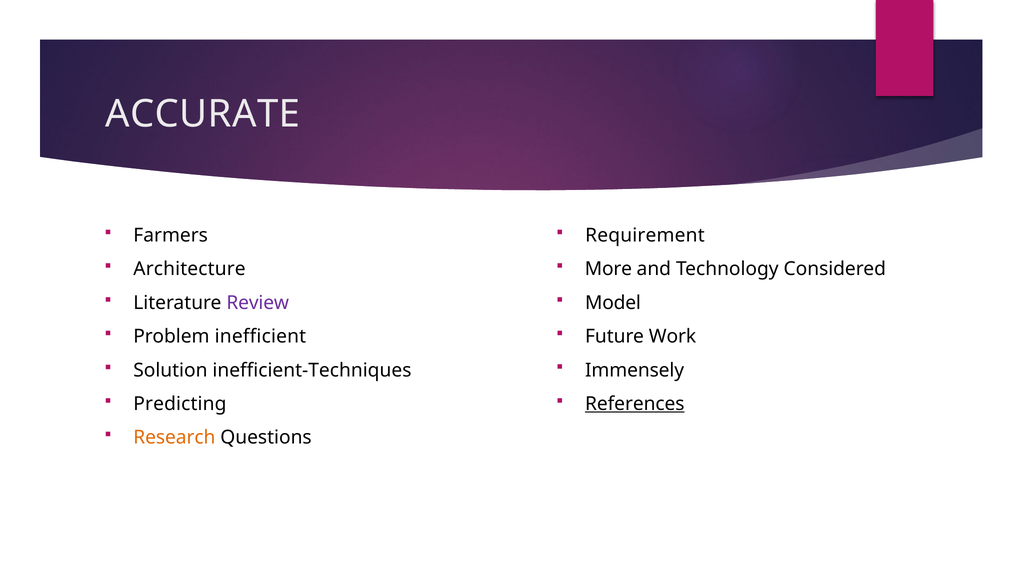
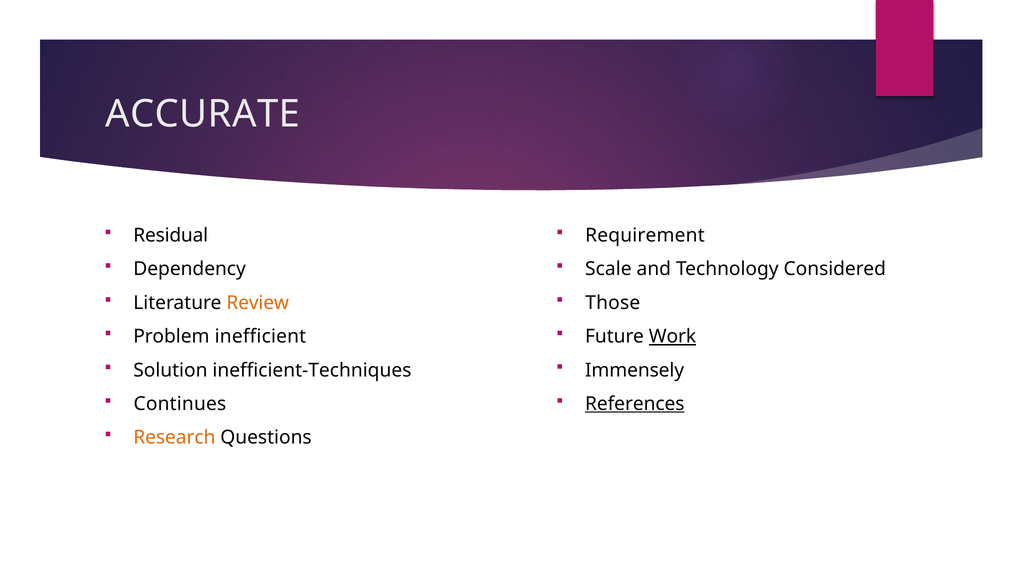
Farmers: Farmers -> Residual
Architecture: Architecture -> Dependency
More: More -> Scale
Review colour: purple -> orange
Model: Model -> Those
Work underline: none -> present
Predicting: Predicting -> Continues
